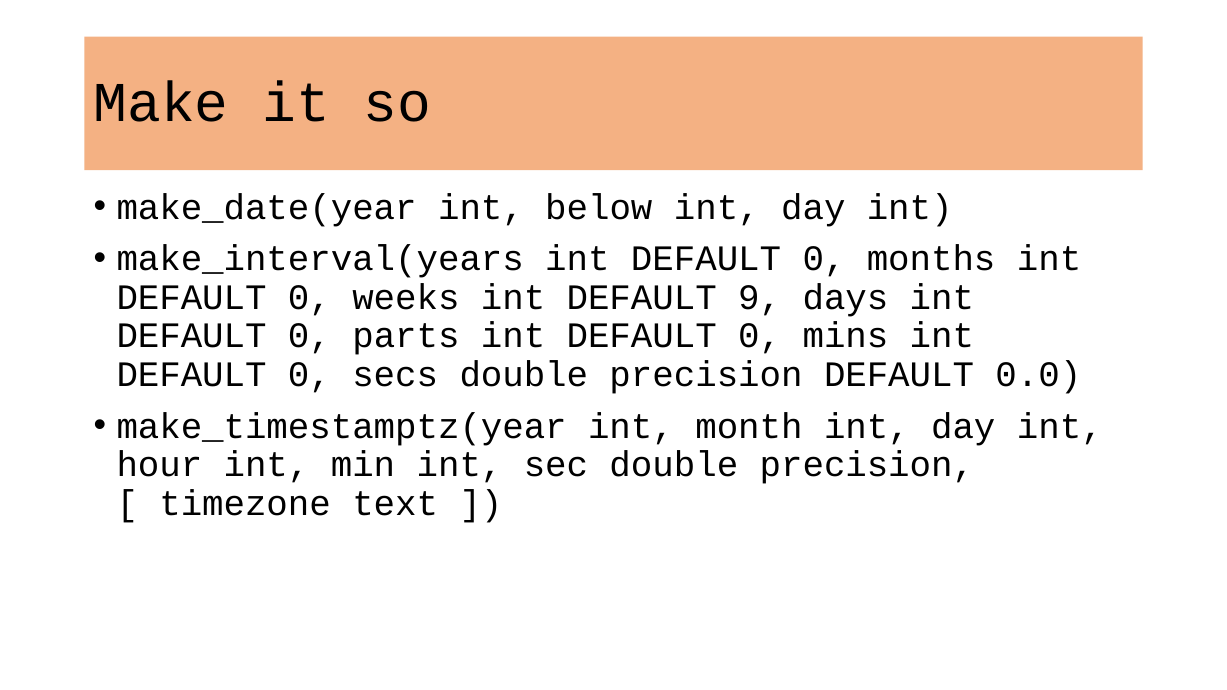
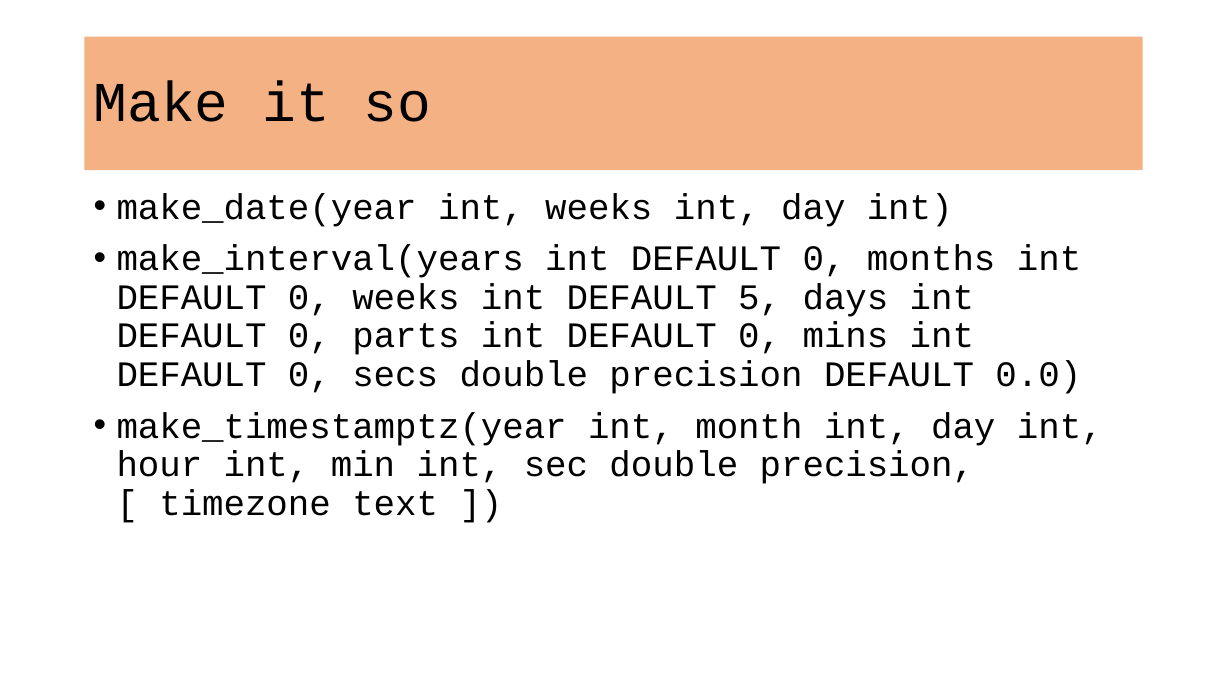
int below: below -> weeks
9: 9 -> 5
